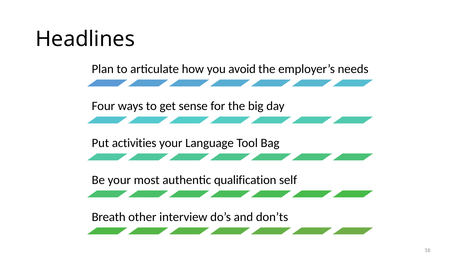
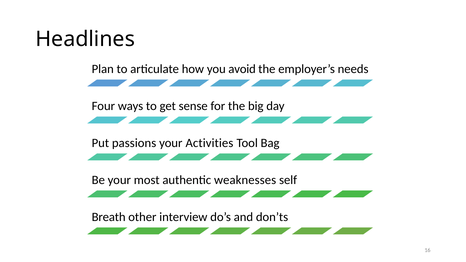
activities: activities -> passions
Language: Language -> Activities
qualification: qualification -> weaknesses
